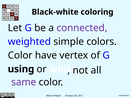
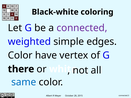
colors: colors -> edges
using: using -> there
same colour: purple -> blue
